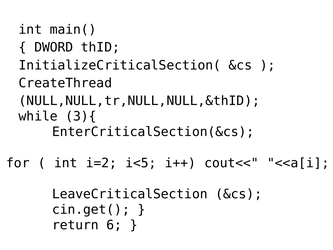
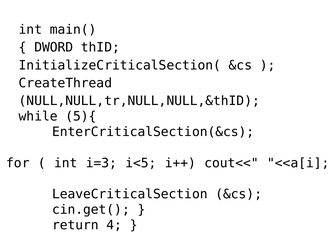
3){: 3){ -> 5){
i=2: i=2 -> i=3
6: 6 -> 4
